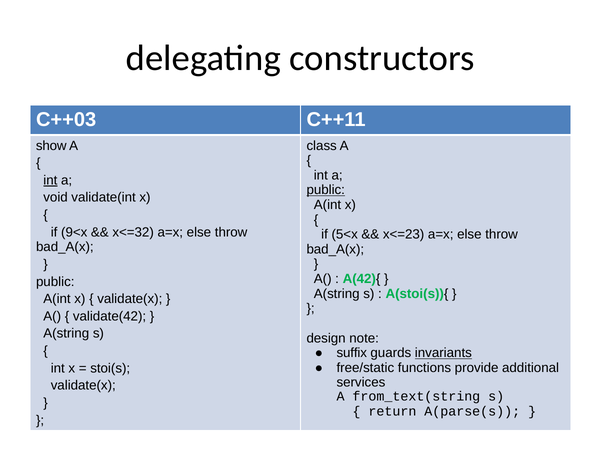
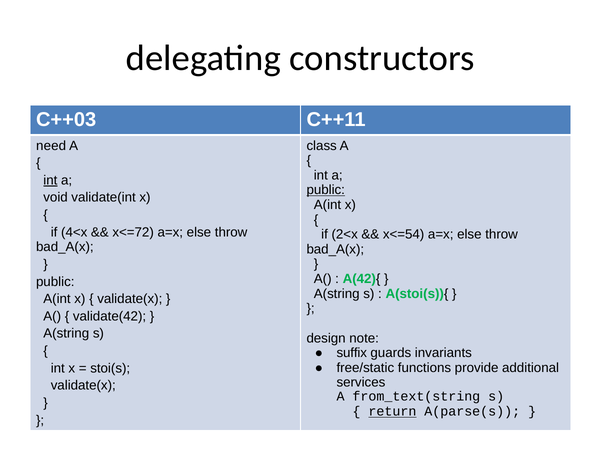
show: show -> need
9<x: 9<x -> 4<x
x<=32: x<=32 -> x<=72
5<x: 5<x -> 2<x
x<=23: x<=23 -> x<=54
invariants underline: present -> none
return underline: none -> present
